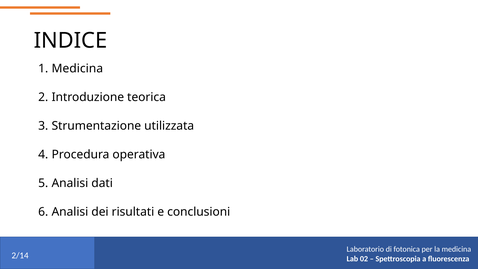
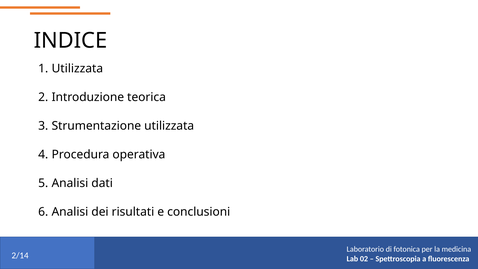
Medicina at (77, 68): Medicina -> Utilizzata
